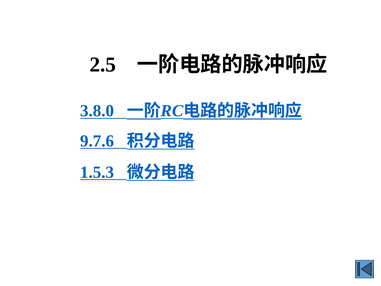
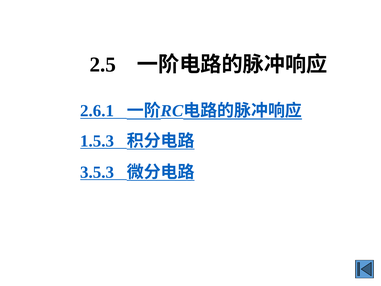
3.8.0: 3.8.0 -> 2.6.1
9.7.6: 9.7.6 -> 1.5.3
1.5.3: 1.5.3 -> 3.5.3
